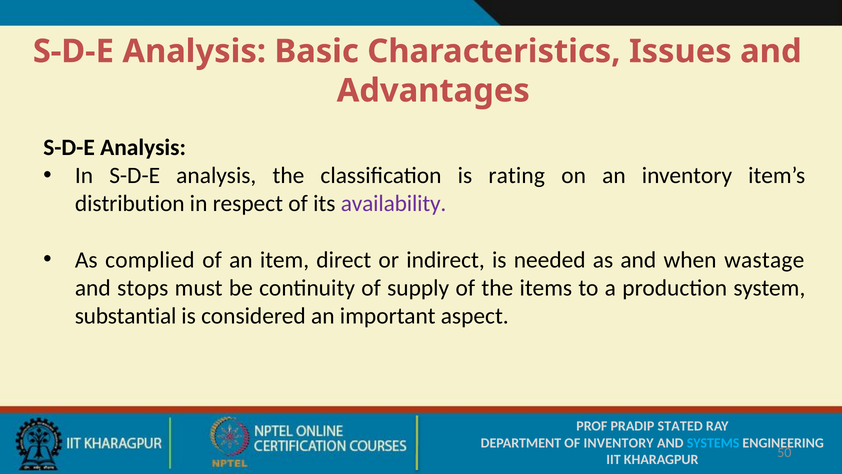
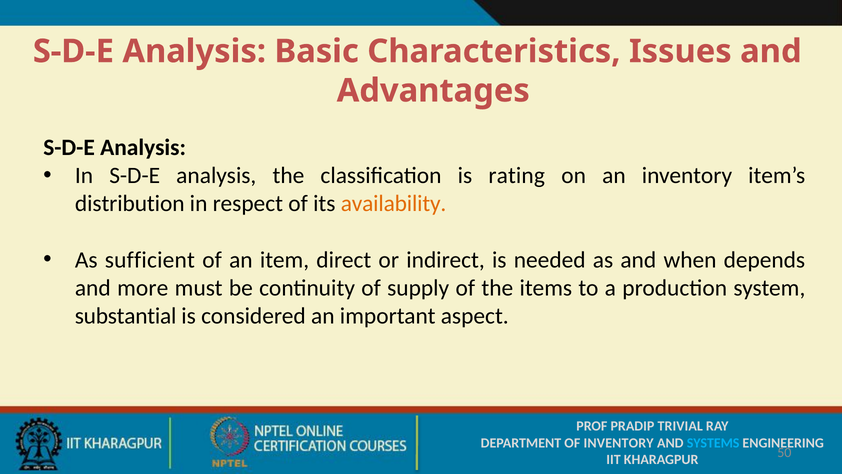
availability colour: purple -> orange
complied: complied -> sufficient
wastage: wastage -> depends
stops: stops -> more
STATED: STATED -> TRIVIAL
